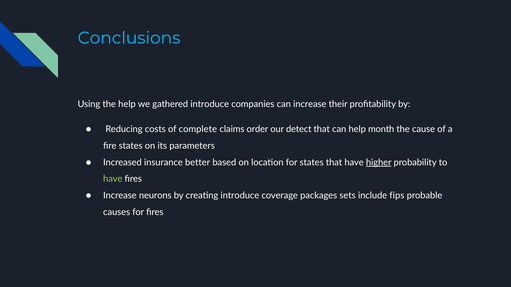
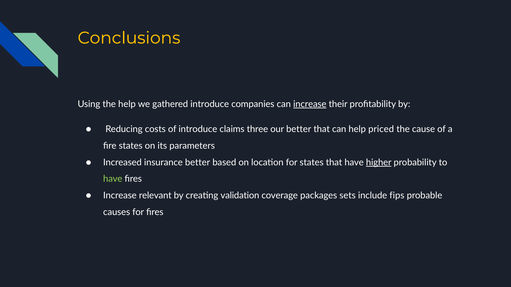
Conclusions colour: light blue -> yellow
increase at (310, 104) underline: none -> present
of complete: complete -> introduce
order: order -> three
our detect: detect -> better
month: month -> priced
neurons: neurons -> relevant
creating introduce: introduce -> validation
